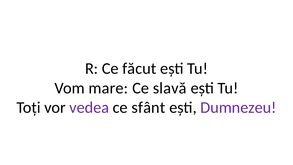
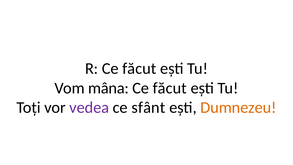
mare: mare -> mâna
slavă at (170, 88): slavă -> făcut
Dumnezeu colour: purple -> orange
